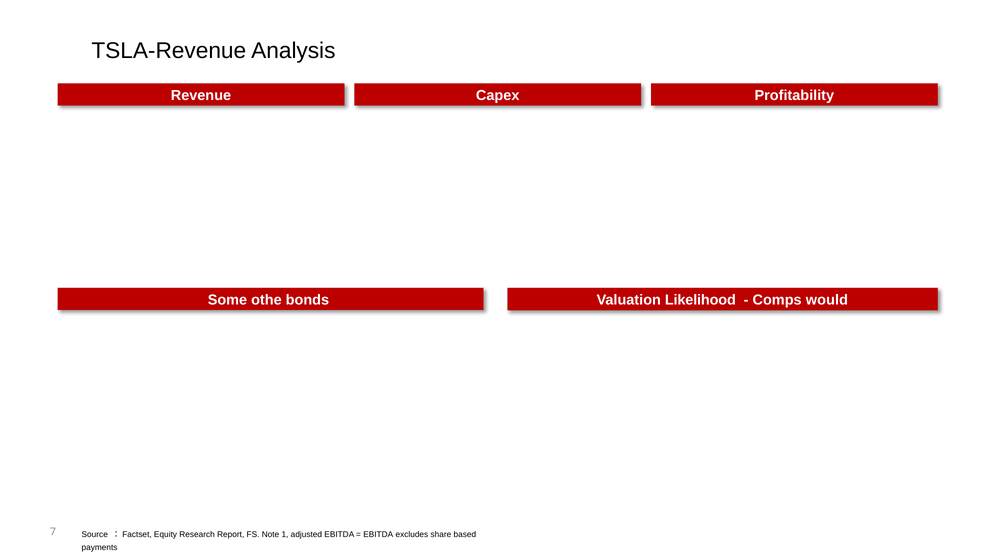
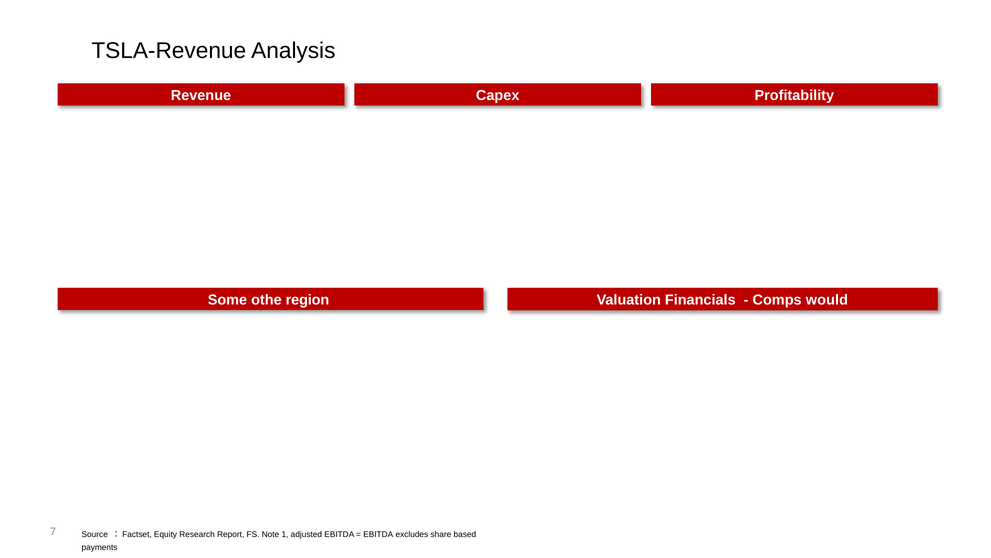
bonds: bonds -> region
Likelihood: Likelihood -> Financials
